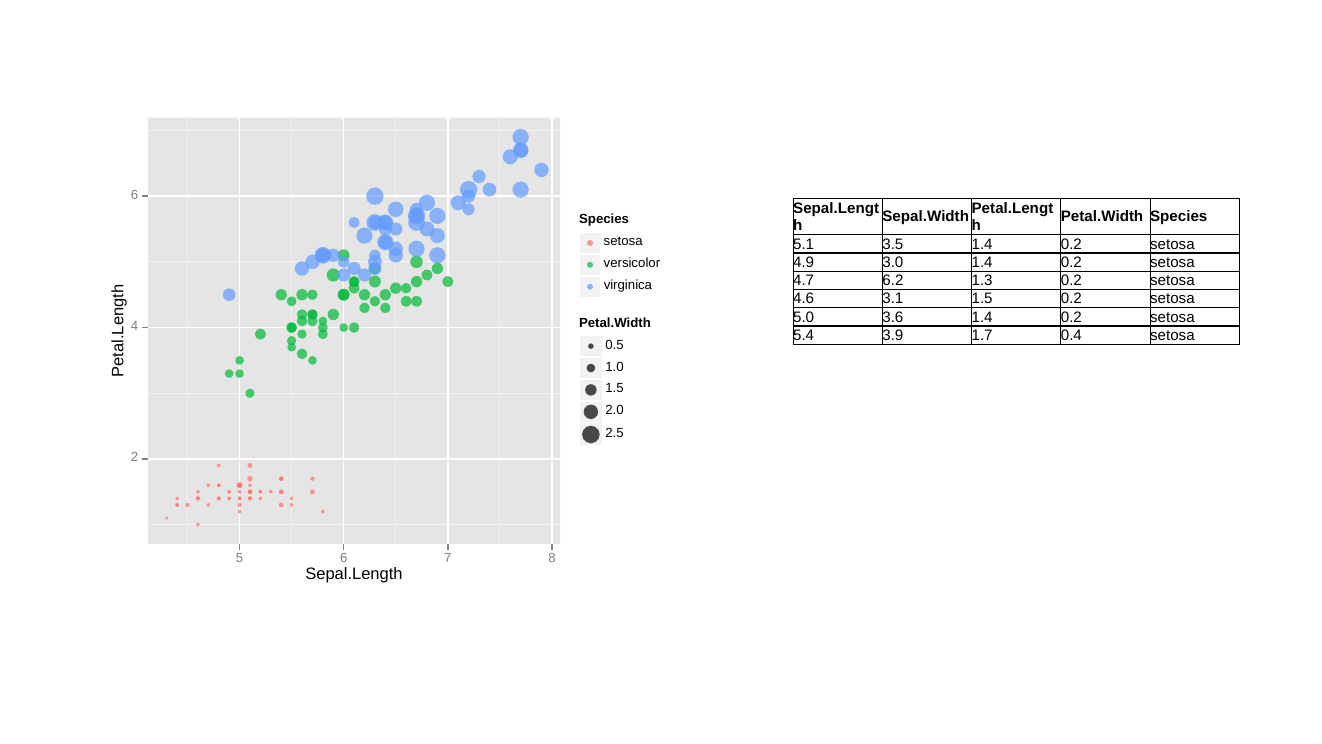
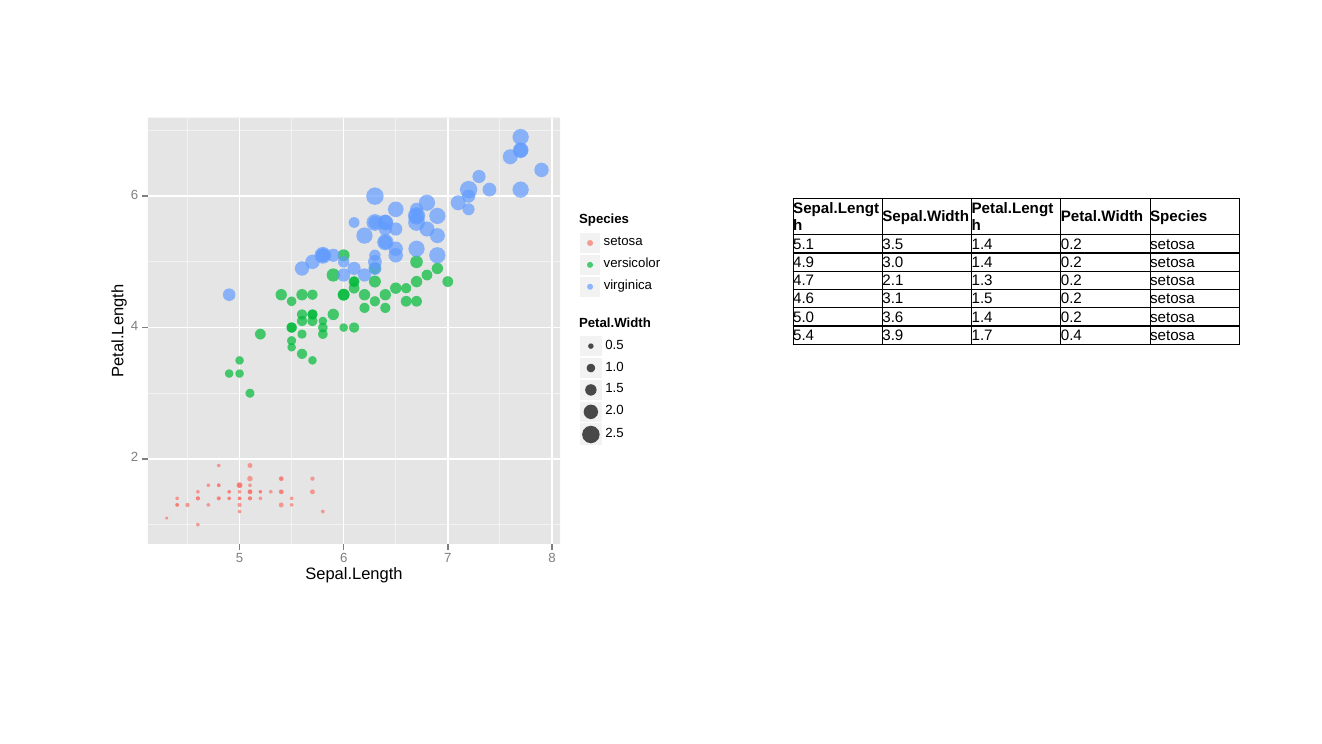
6.2: 6.2 -> 2.1
